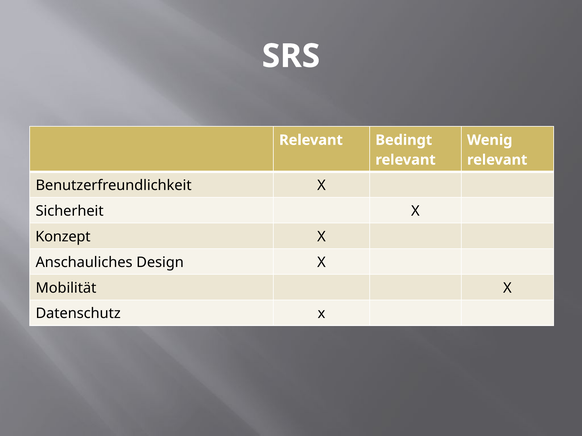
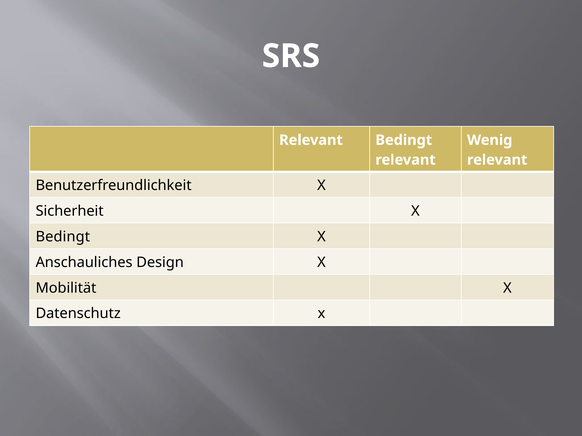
Konzept at (63, 237): Konzept -> Bedingt
